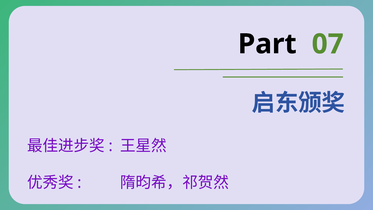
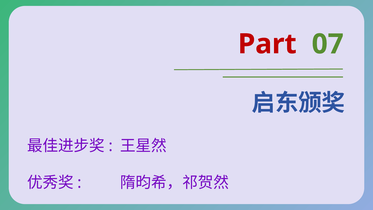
Part colour: black -> red
